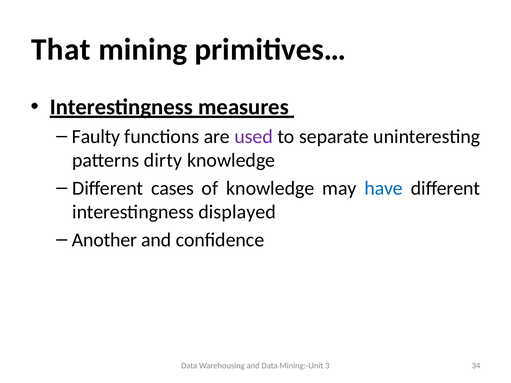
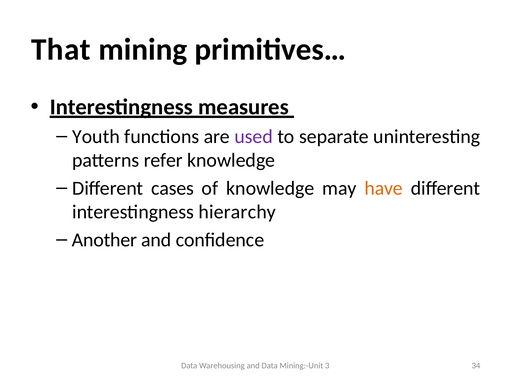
Faulty: Faulty -> Youth
dirty: dirty -> refer
have colour: blue -> orange
displayed: displayed -> hierarchy
